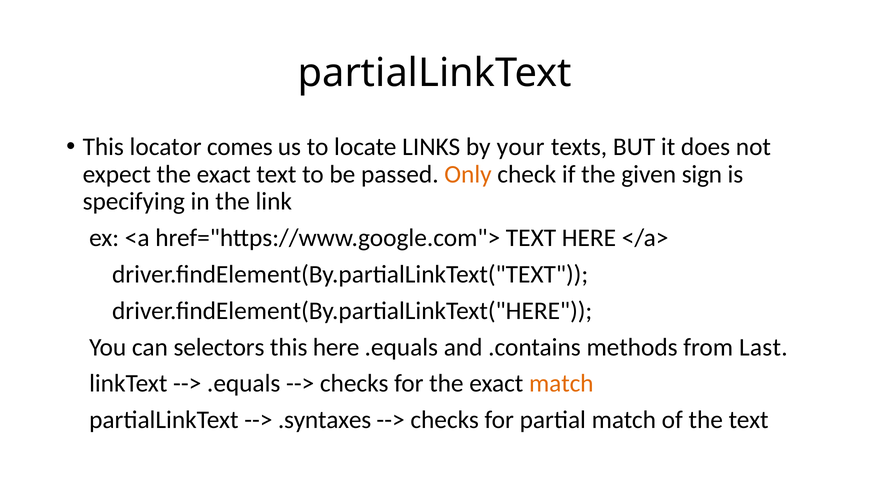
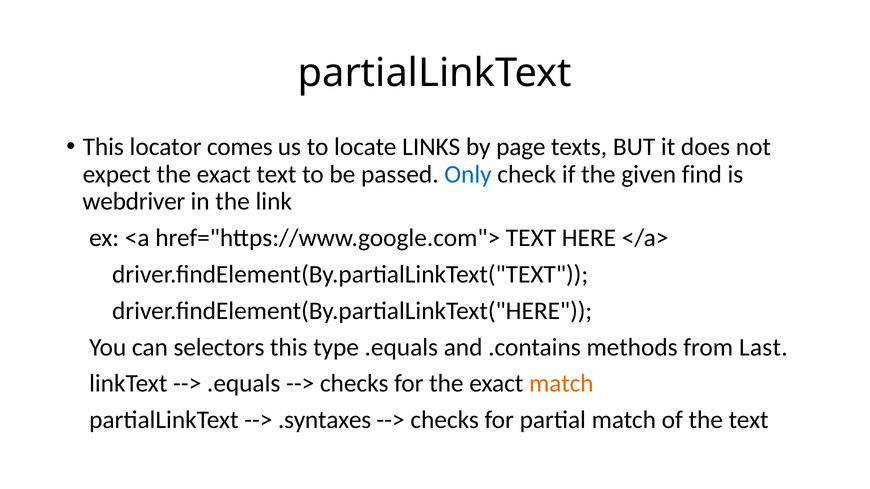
your: your -> page
Only colour: orange -> blue
sign: sign -> find
specifying: specifying -> webdriver
this here: here -> type
